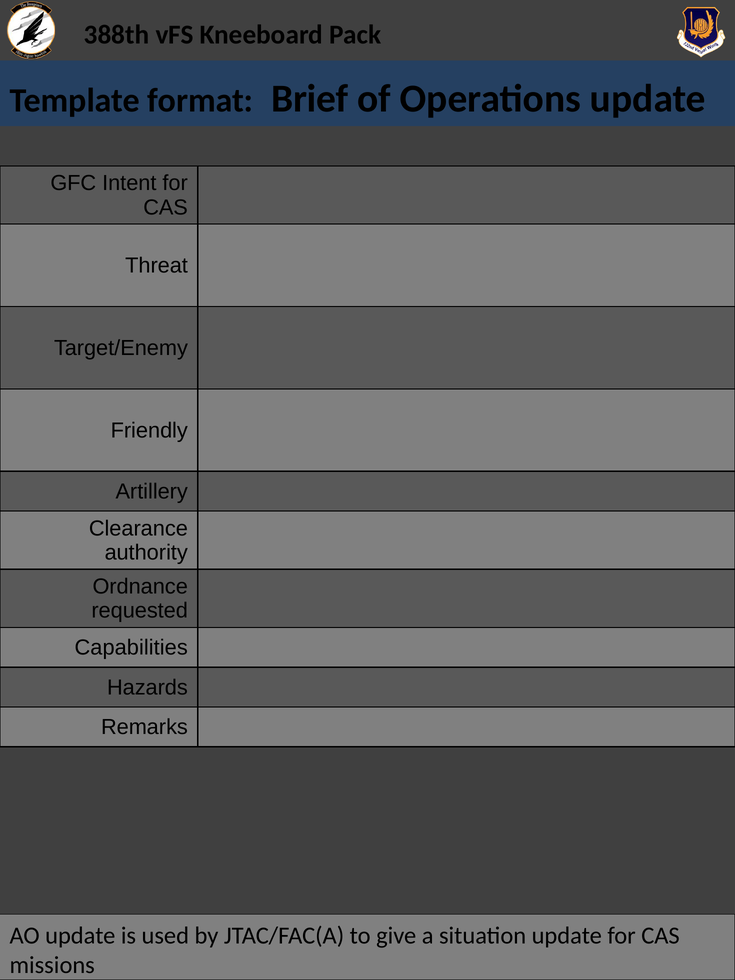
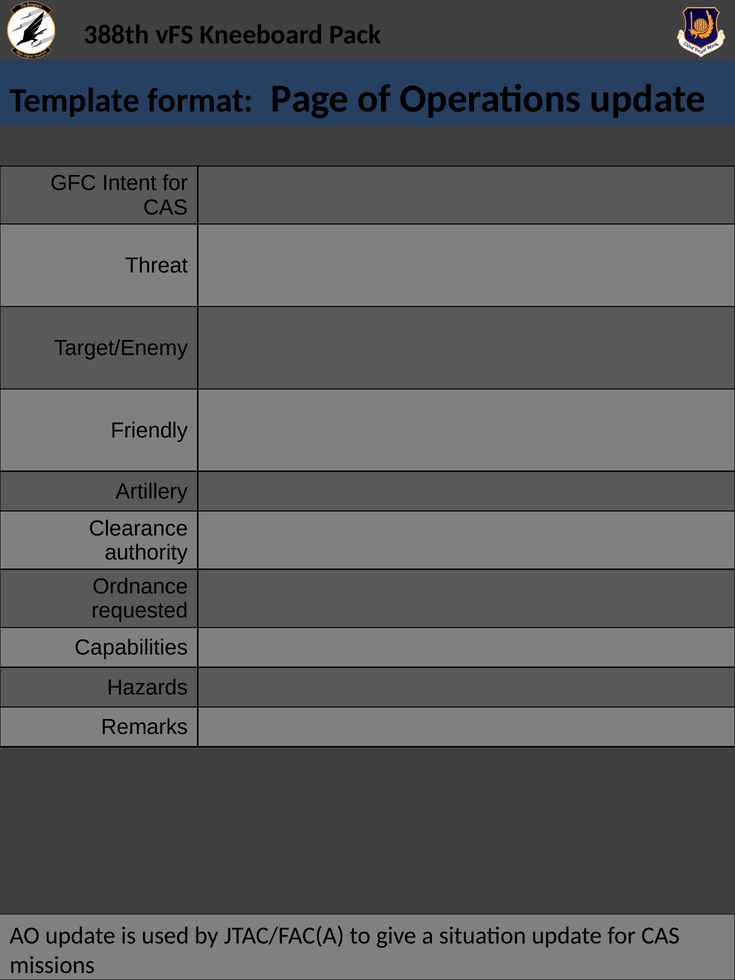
Brief: Brief -> Page
